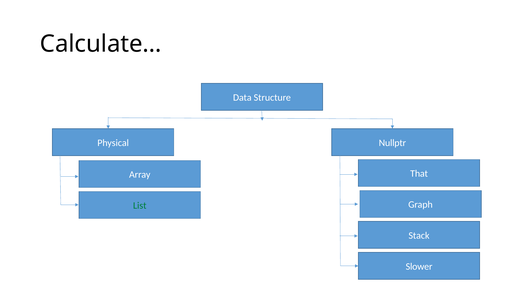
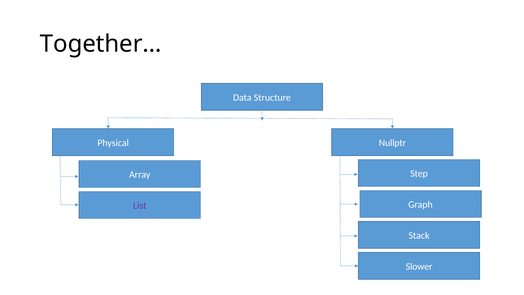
Calculate…: Calculate… -> Together…
That: That -> Step
List colour: green -> purple
